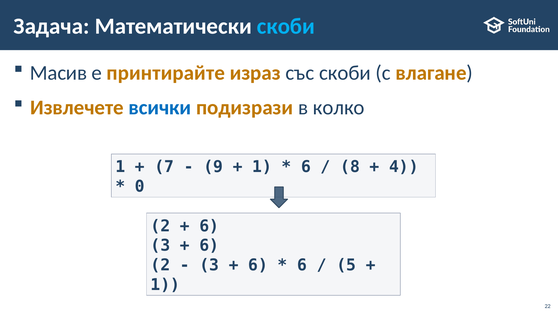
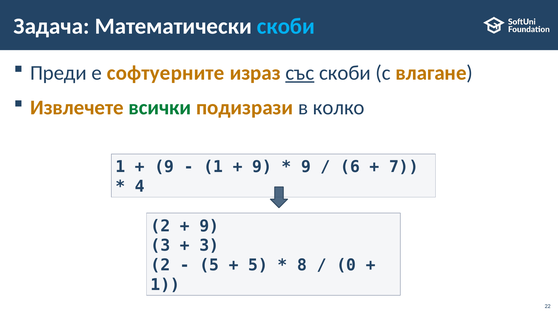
Масив: Масив -> Преди
принтирайте: принтирайте -> софтуерните
със underline: none -> present
всички colour: blue -> green
7 at (164, 167): 7 -> 9
9 at (213, 167): 9 -> 1
1 at (262, 167): 1 -> 9
6 at (306, 167): 6 -> 9
8: 8 -> 6
4: 4 -> 7
0: 0 -> 4
6 at (209, 226): 6 -> 9
6 at (209, 245): 6 -> 3
3 at (209, 265): 3 -> 5
6 at (258, 265): 6 -> 5
6 at (302, 265): 6 -> 8
5: 5 -> 0
